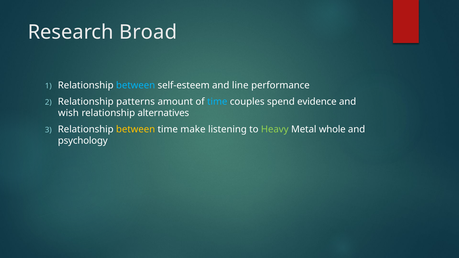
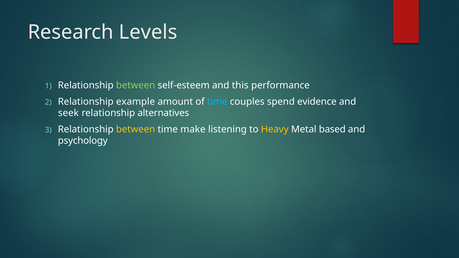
Broad: Broad -> Levels
between at (136, 85) colour: light blue -> light green
line: line -> this
patterns: patterns -> example
wish: wish -> seek
Heavy colour: light green -> yellow
whole: whole -> based
